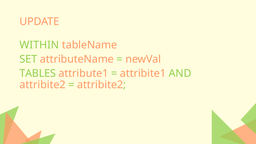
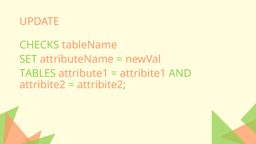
WITHIN: WITHIN -> CHECKS
